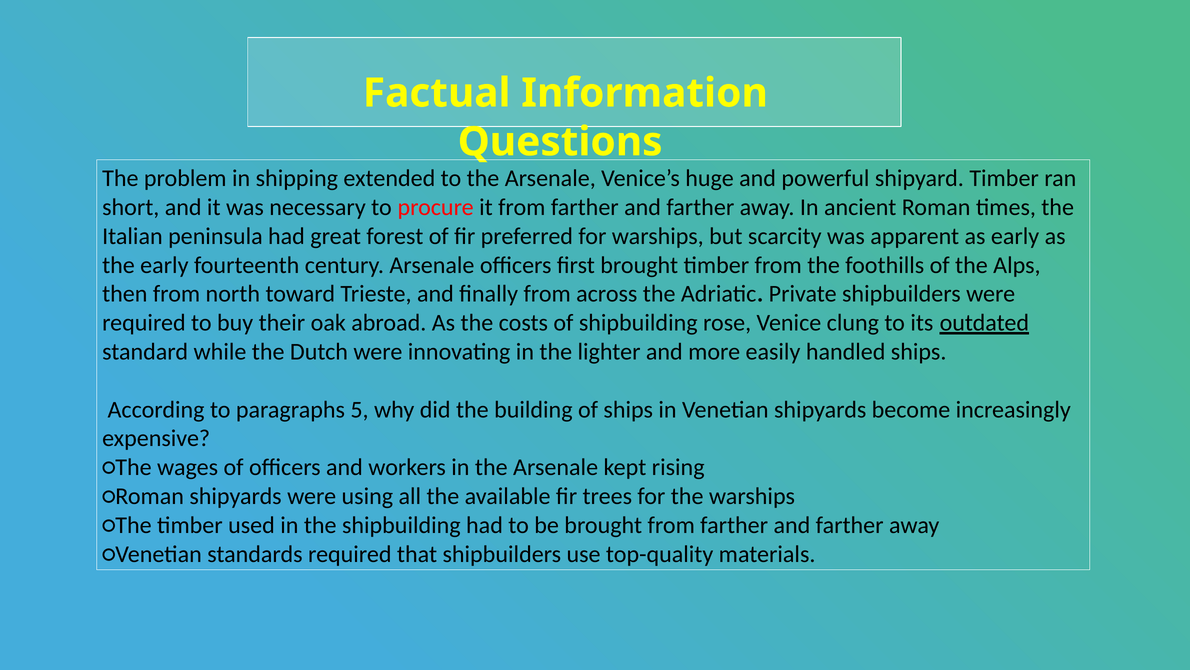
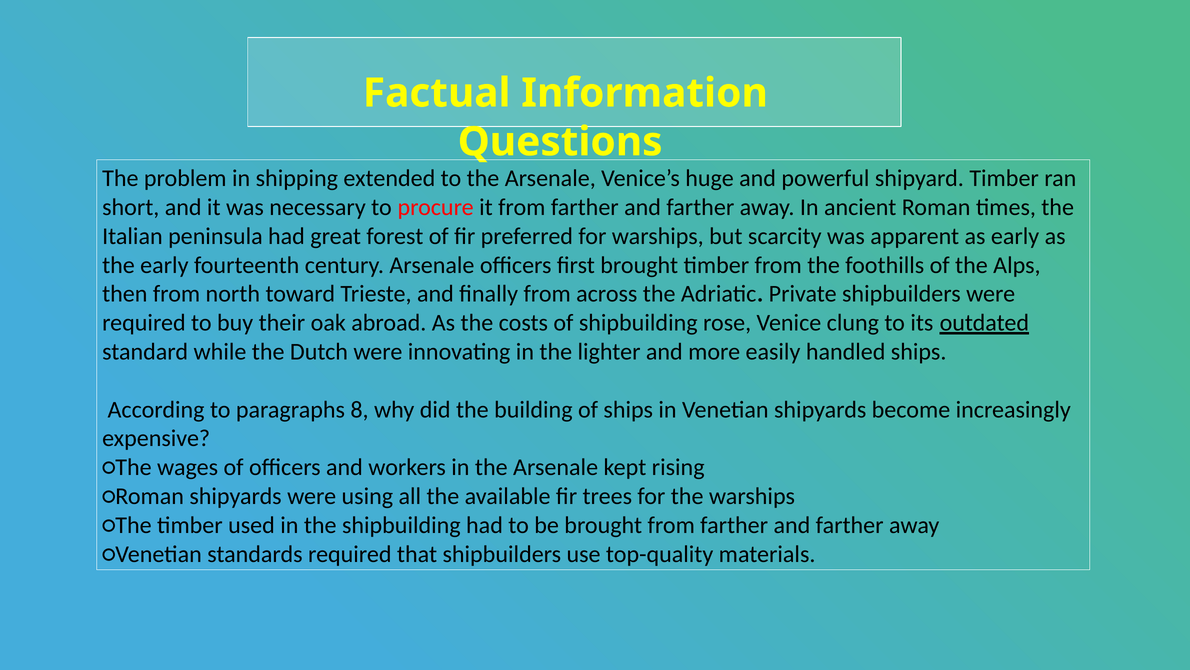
5: 5 -> 8
